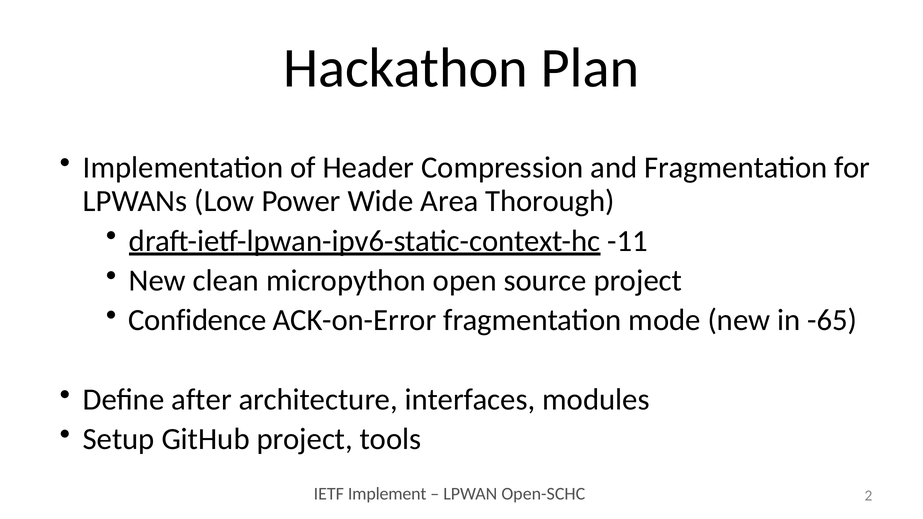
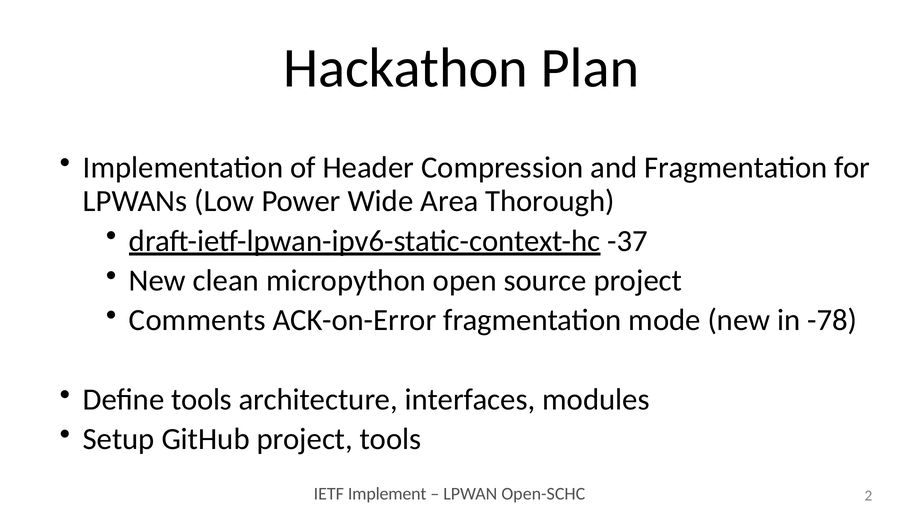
-11: -11 -> -37
Confidence: Confidence -> Comments
-65: -65 -> -78
Define after: after -> tools
